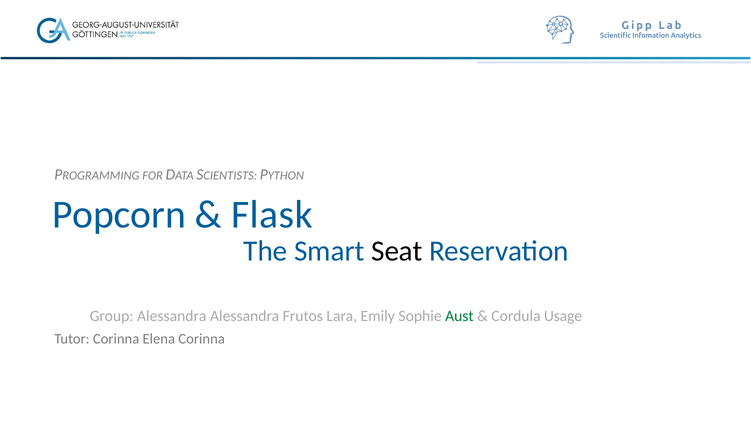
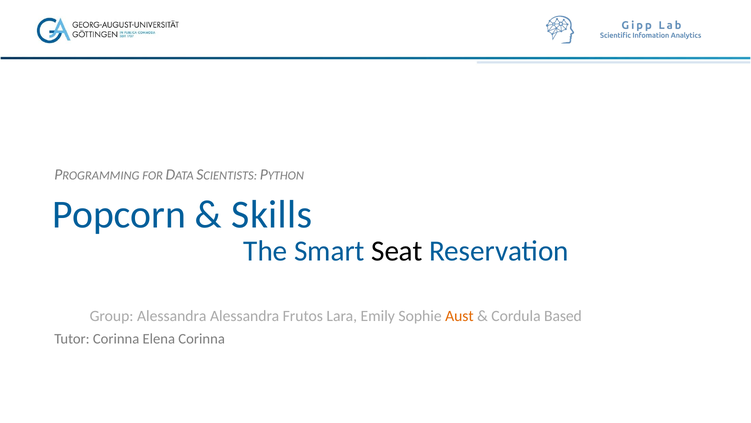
Flask: Flask -> Skills
Aust colour: green -> orange
Usage: Usage -> Based
